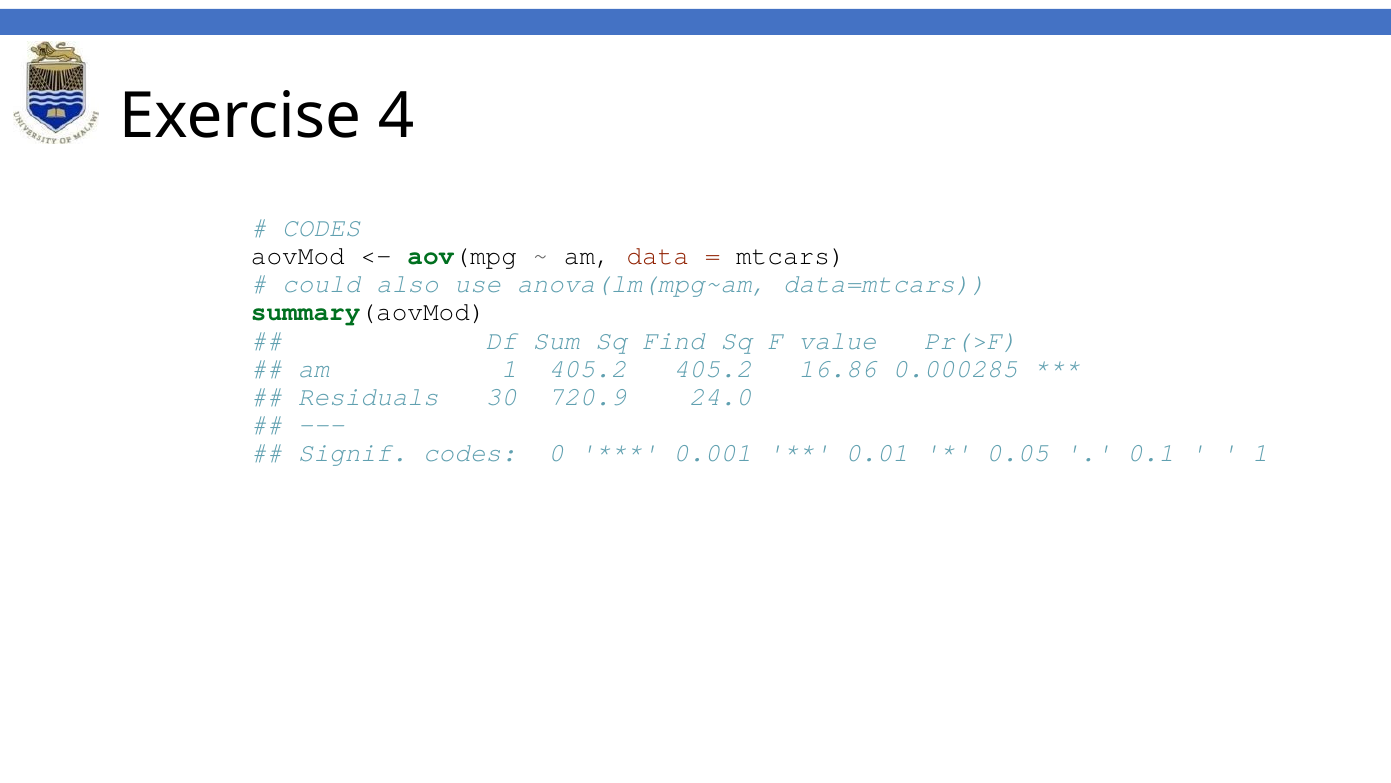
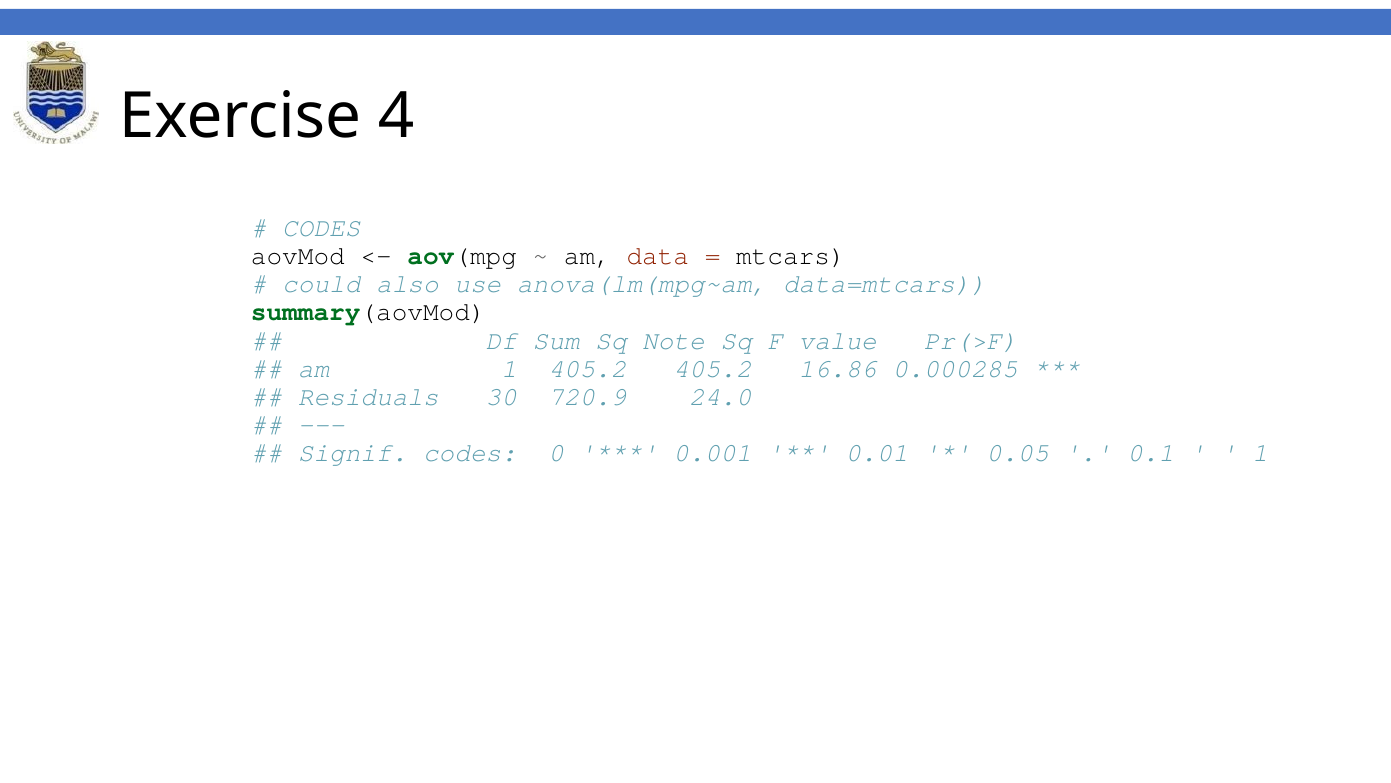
Find: Find -> Note
